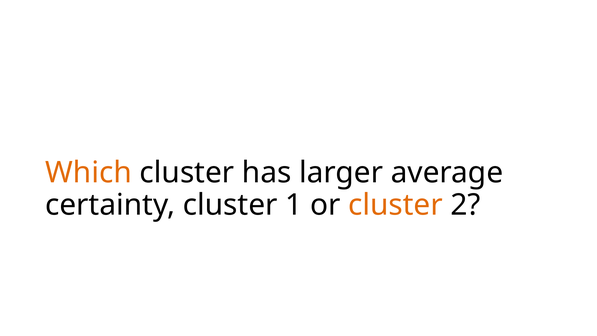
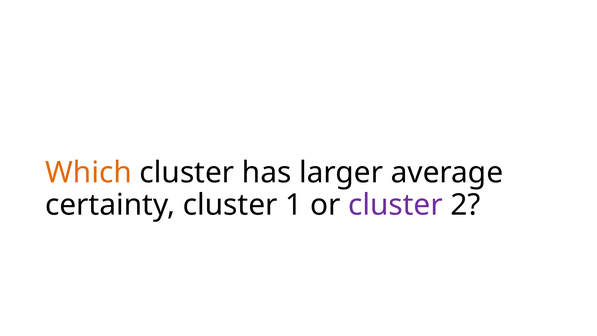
cluster at (396, 205) colour: orange -> purple
